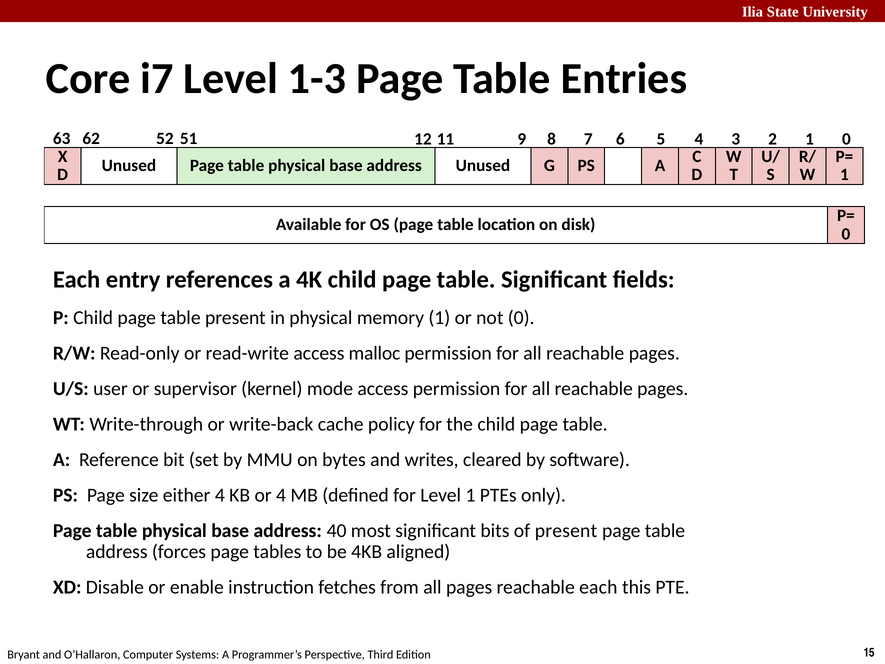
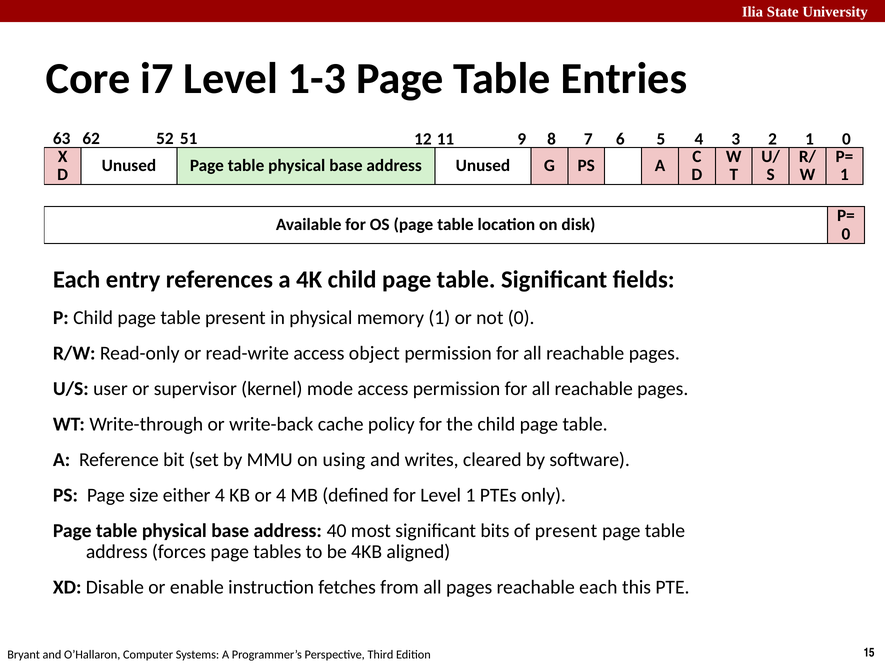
malloc: malloc -> object
bytes: bytes -> using
